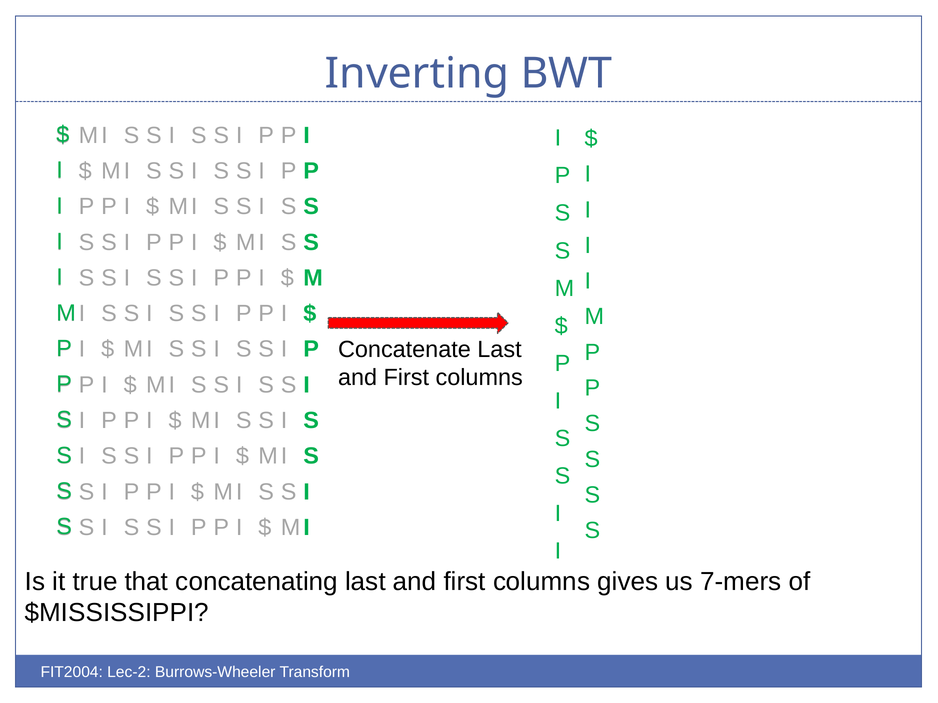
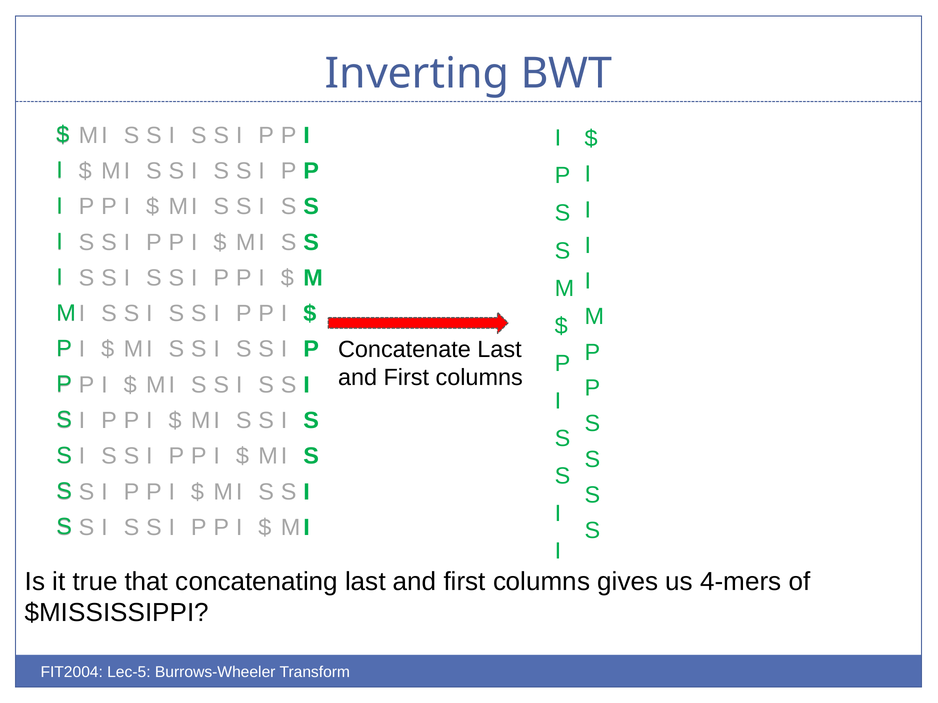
7-mers: 7-mers -> 4-mers
Lec-2: Lec-2 -> Lec-5
